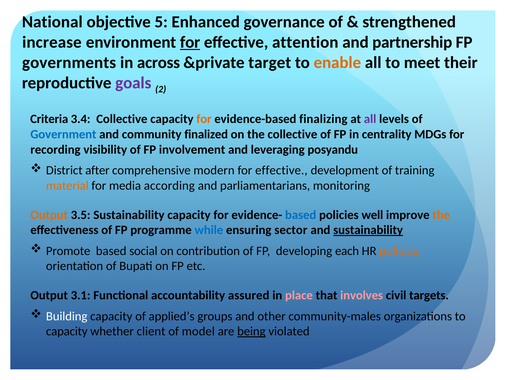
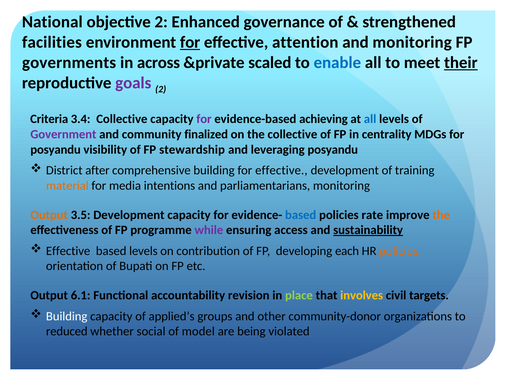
objective 5: 5 -> 2
increase: increase -> facilities
and partnership: partnership -> monitoring
target: target -> scaled
enable colour: orange -> blue
their underline: none -> present
for at (204, 119) colour: orange -> purple
finalizing: finalizing -> achieving
all at (370, 119) colour: purple -> blue
Government colour: blue -> purple
recording at (55, 149): recording -> posyandu
involvement: involvement -> stewardship
comprehensive modern: modern -> building
according: according -> intentions
3.5 Sustainability: Sustainability -> Development
well: well -> rate
while colour: blue -> purple
sector: sector -> access
Promote at (68, 251): Promote -> Effective
based social: social -> levels
3.1: 3.1 -> 6.1
assured: assured -> revision
place colour: pink -> light green
involves colour: pink -> yellow
community-males: community-males -> community-donor
capacity at (67, 331): capacity -> reduced
client: client -> social
being underline: present -> none
